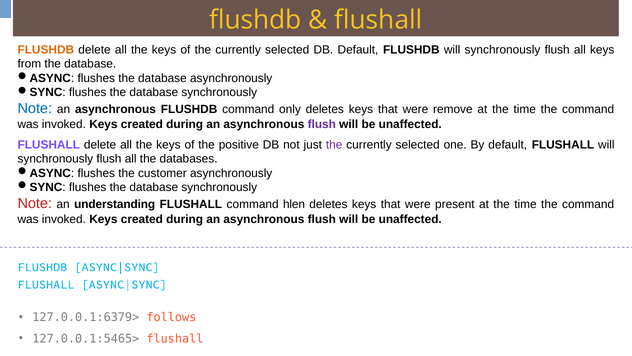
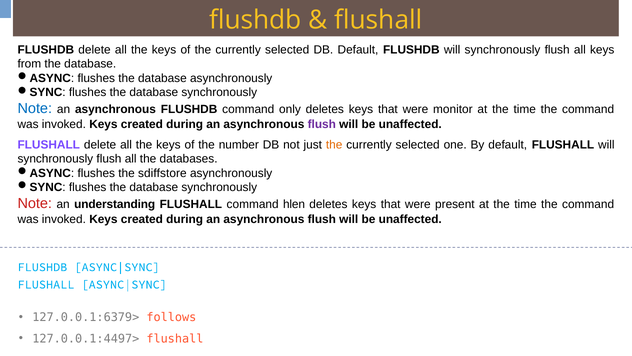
FLUSHDB at (46, 50) colour: orange -> black
remove: remove -> monitor
positive: positive -> number
the at (334, 145) colour: purple -> orange
customer: customer -> sdiffstore
127.0.0.1:5465>: 127.0.0.1:5465> -> 127.0.0.1:4497>
